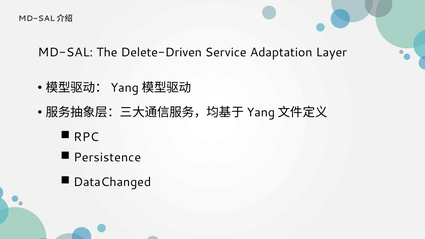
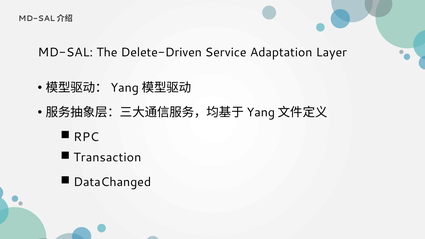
Persistence: Persistence -> Transaction
